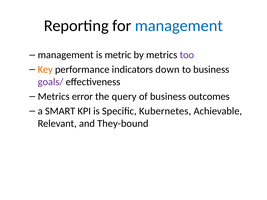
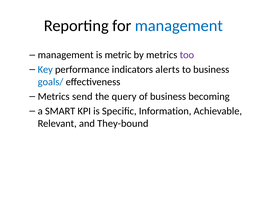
Key colour: orange -> blue
down: down -> alerts
goals/ colour: purple -> blue
error: error -> send
outcomes: outcomes -> becoming
Kubernetes: Kubernetes -> Information
